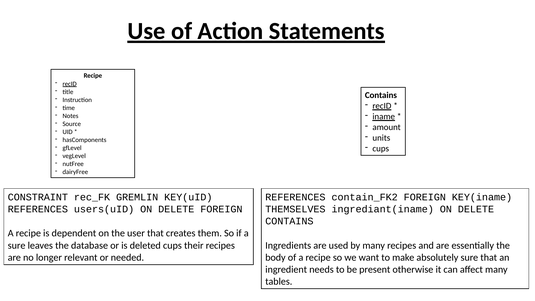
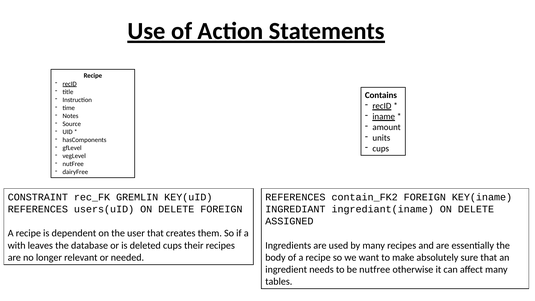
THEMSELVES: THEMSELVES -> INGREDIANT
CONTAINS at (289, 221): CONTAINS -> ASSIGNED
sure at (17, 245): sure -> with
be present: present -> nutfree
